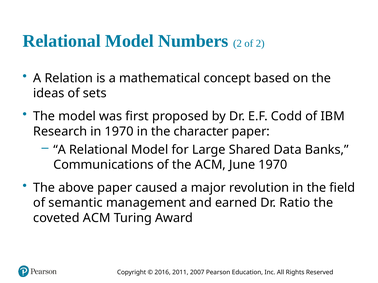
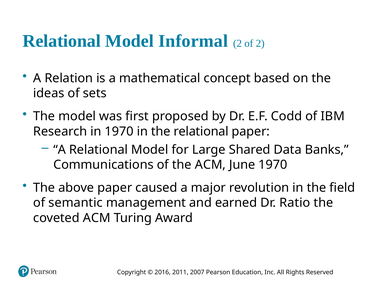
Numbers: Numbers -> Informal
the character: character -> relational
